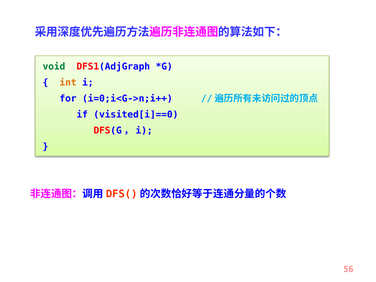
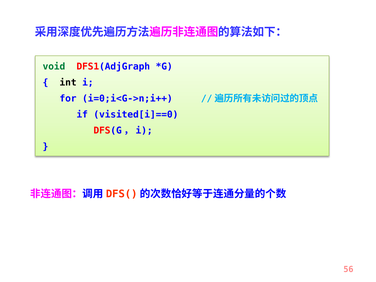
int colour: orange -> black
